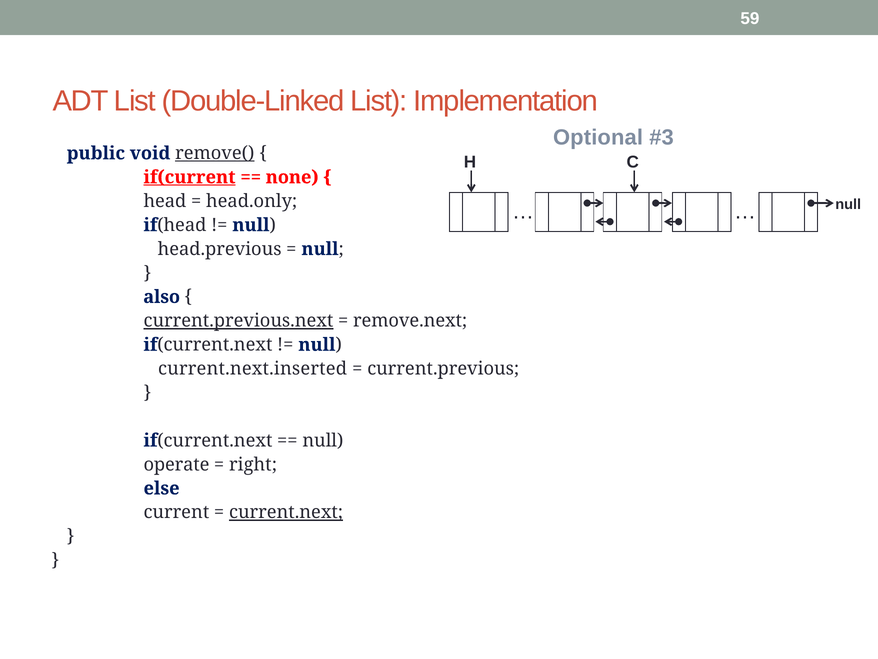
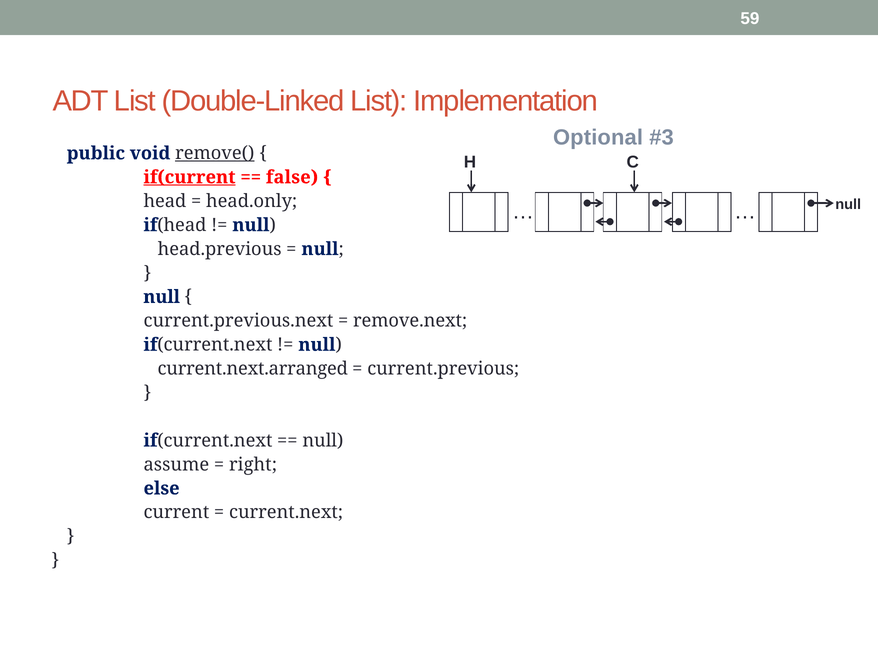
none: none -> false
also at (162, 297): also -> null
current.previous.next underline: present -> none
current.next.inserted: current.next.inserted -> current.next.arranged
operate: operate -> assume
current.next underline: present -> none
